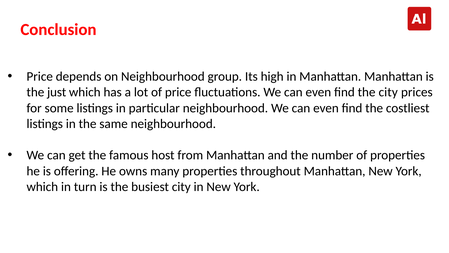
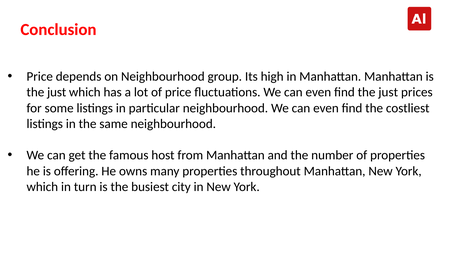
find the city: city -> just
